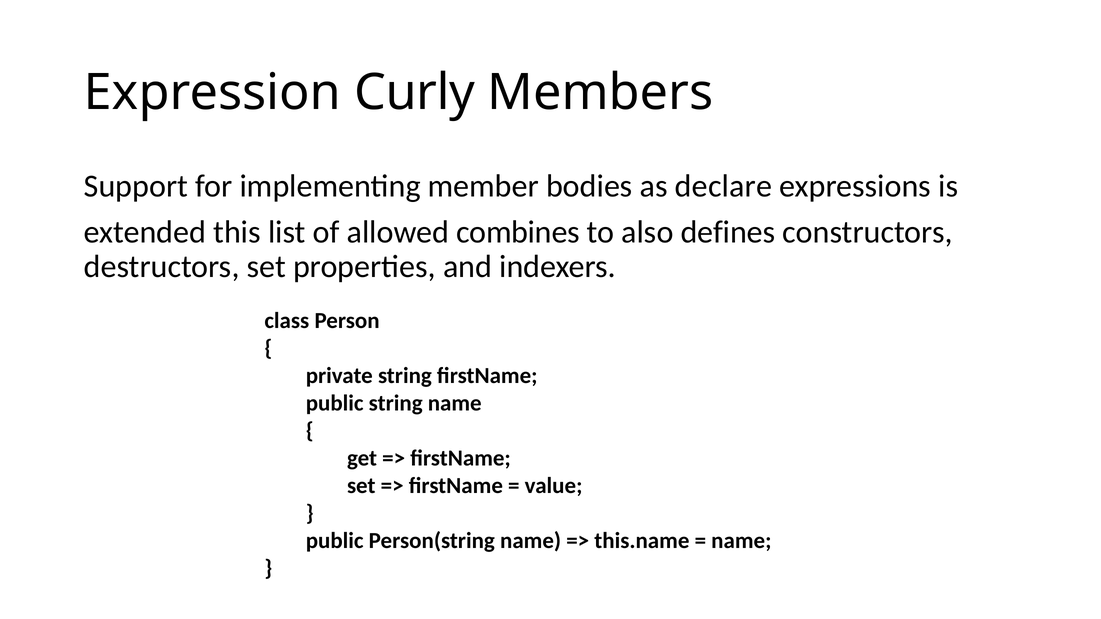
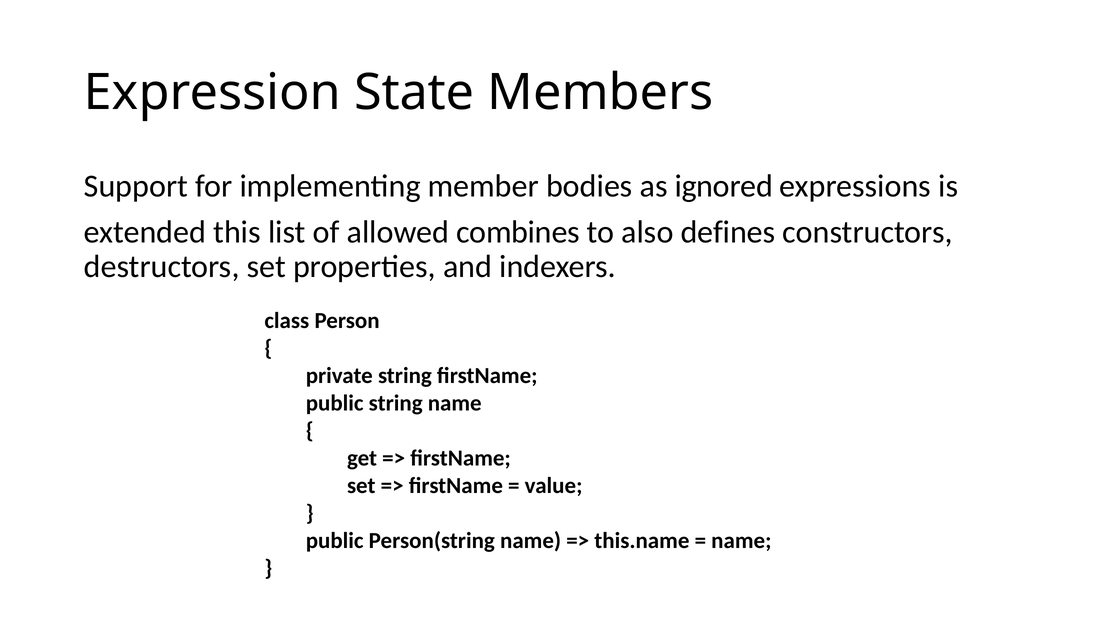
Curly: Curly -> State
declare: declare -> ignored
